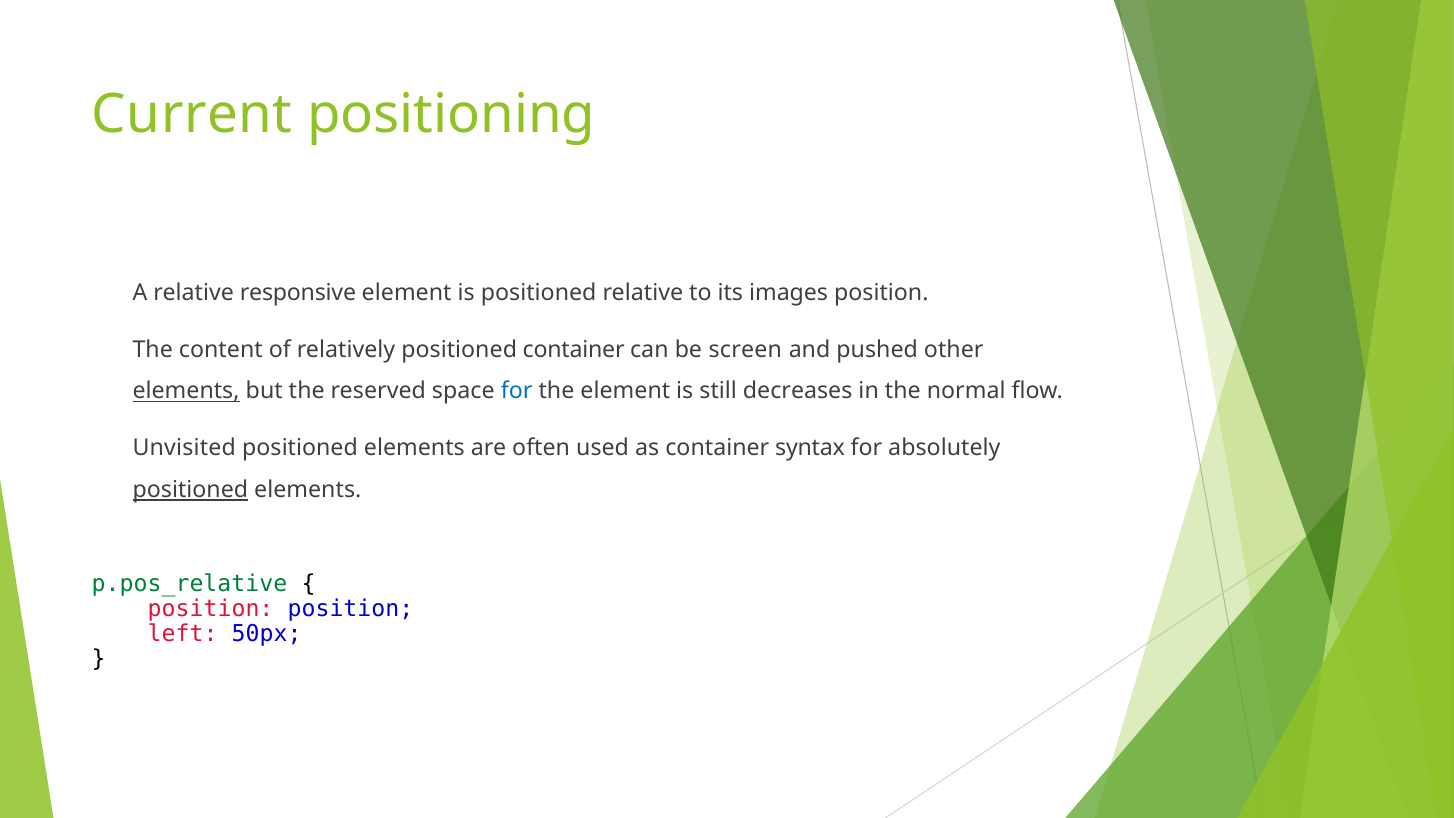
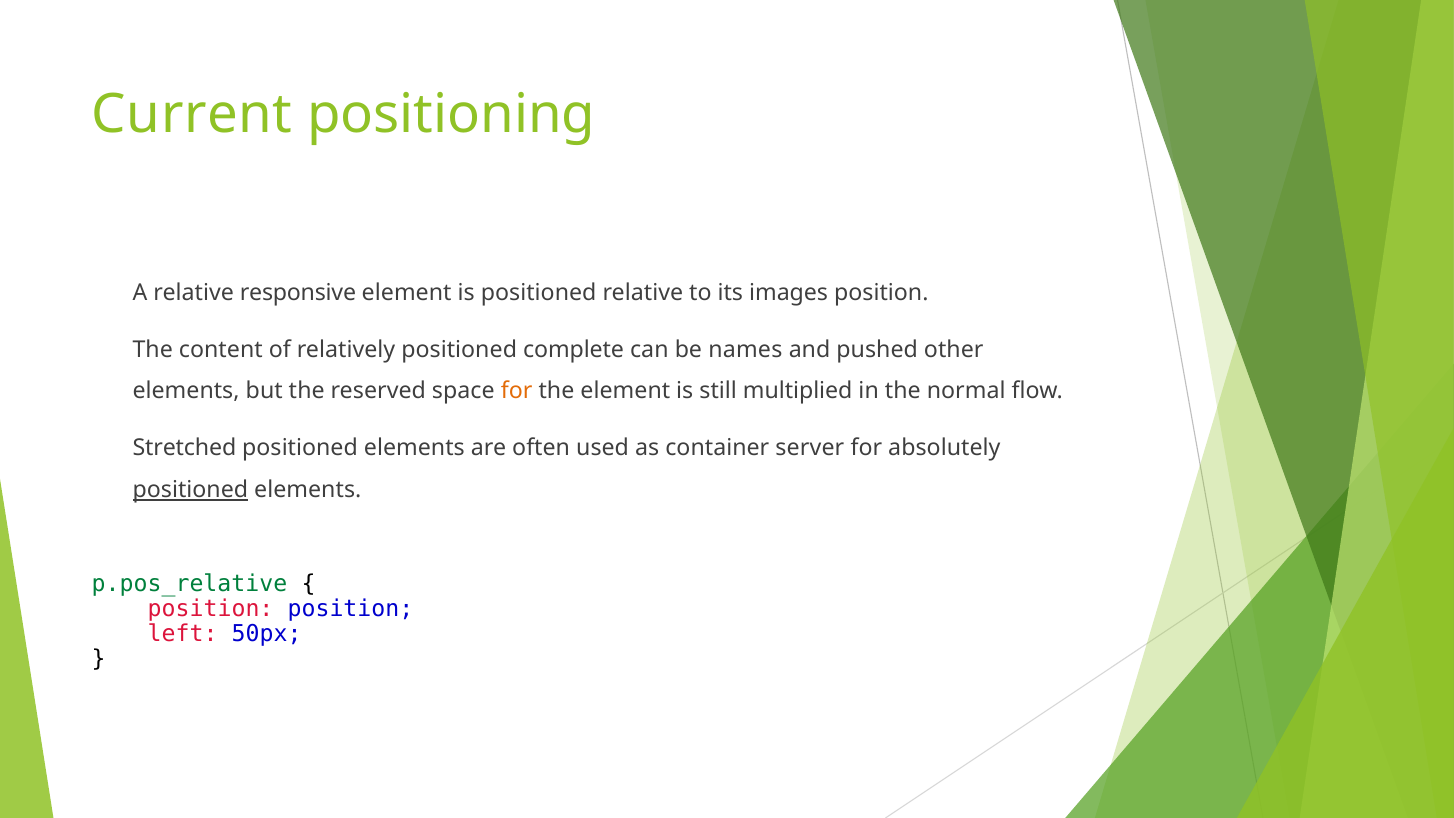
positioned container: container -> complete
screen: screen -> names
elements at (186, 391) underline: present -> none
for at (517, 391) colour: blue -> orange
decreases: decreases -> multiplied
Unvisited: Unvisited -> Stretched
syntax: syntax -> server
